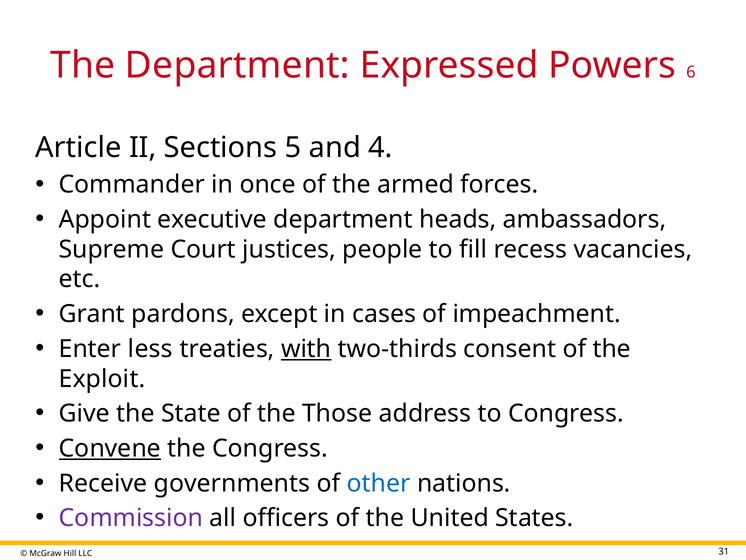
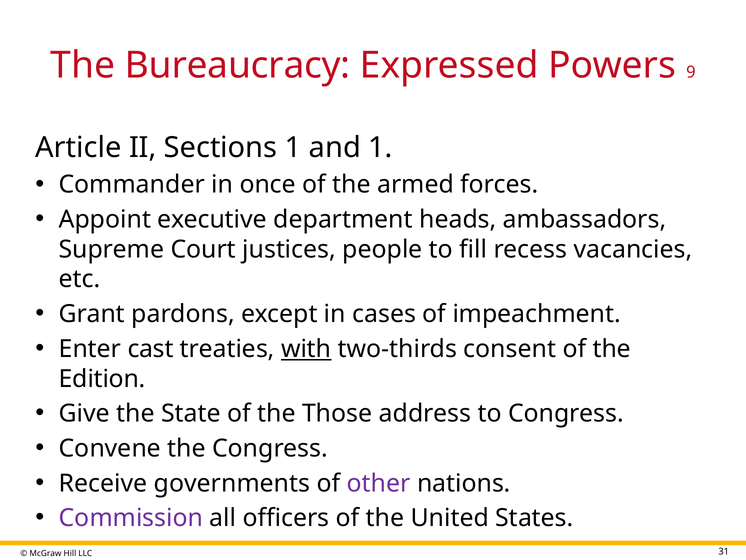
The Department: Department -> Bureaucracy
6: 6 -> 9
Sections 5: 5 -> 1
and 4: 4 -> 1
less: less -> cast
Exploit: Exploit -> Edition
Convene underline: present -> none
other colour: blue -> purple
